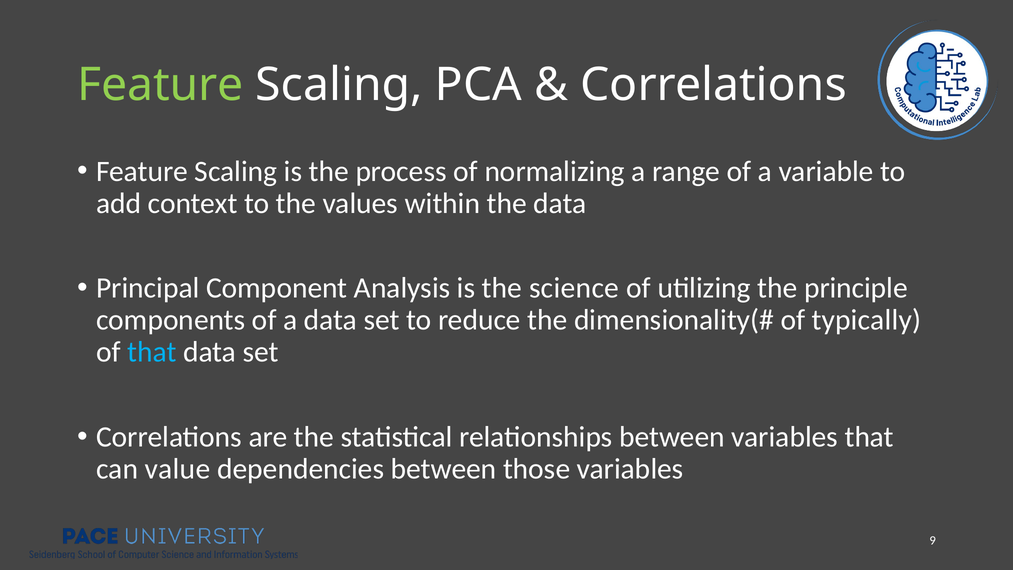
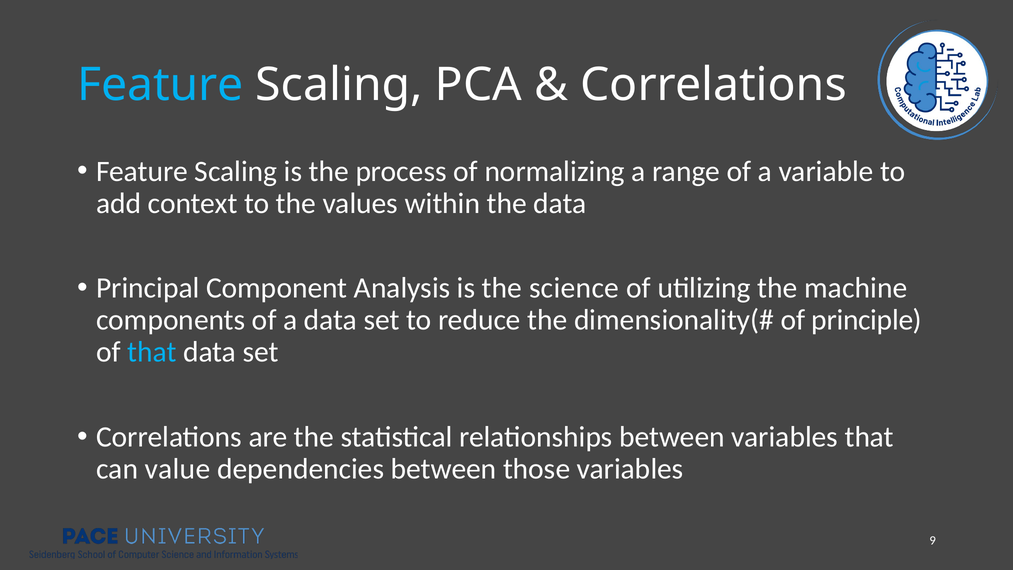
Feature at (160, 85) colour: light green -> light blue
principle: principle -> machine
typically: typically -> principle
